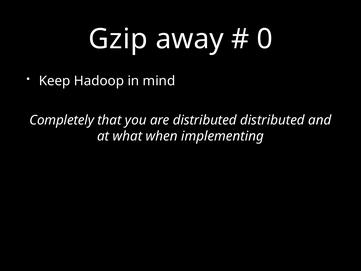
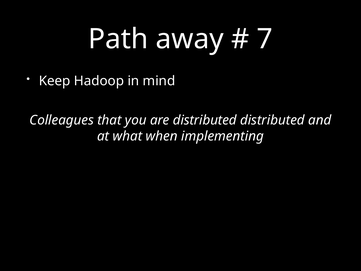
Gzip: Gzip -> Path
0: 0 -> 7
Completely: Completely -> Colleagues
